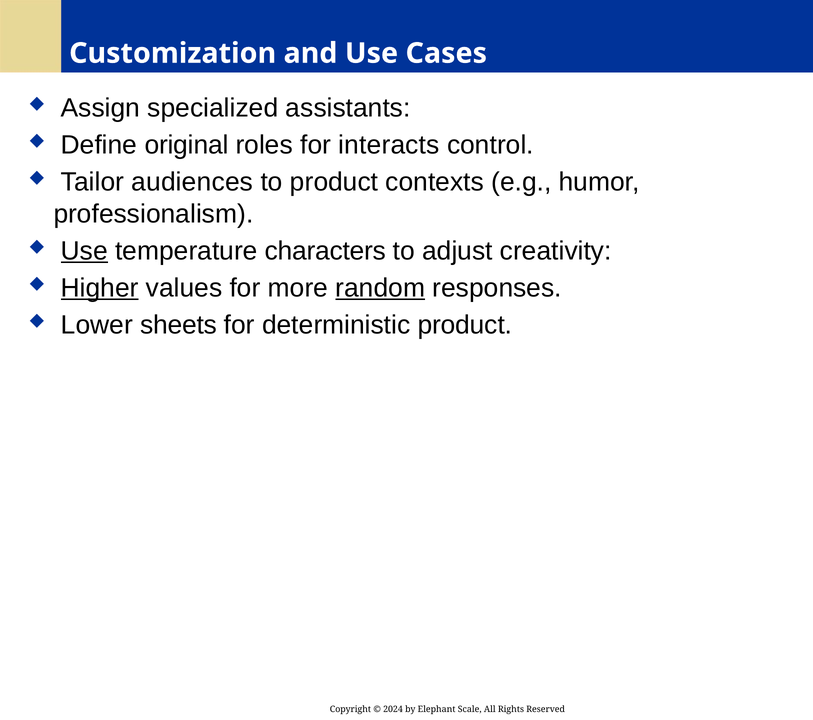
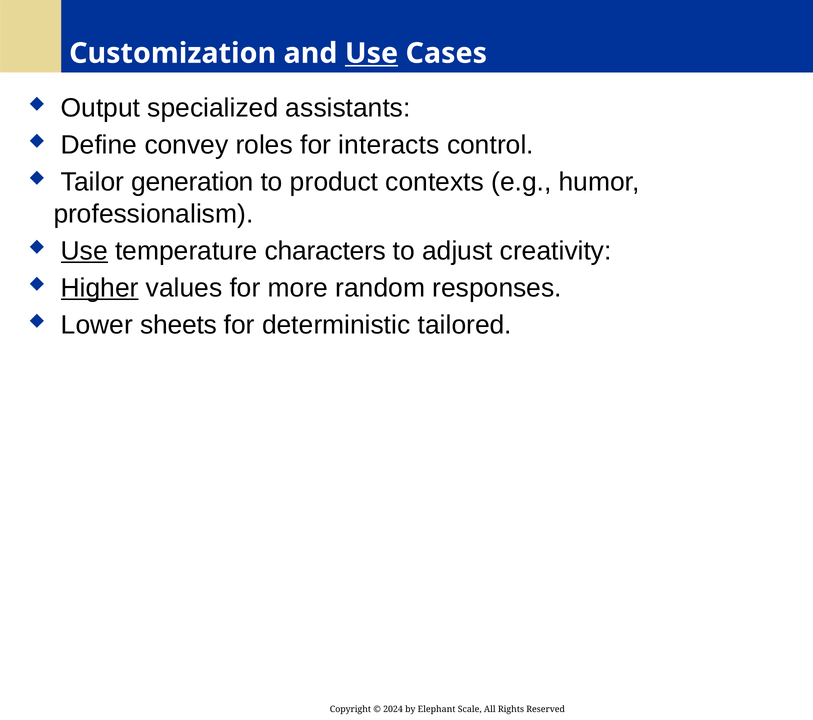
Use at (371, 53) underline: none -> present
Assign: Assign -> Output
original: original -> convey
audiences: audiences -> generation
random underline: present -> none
deterministic product: product -> tailored
